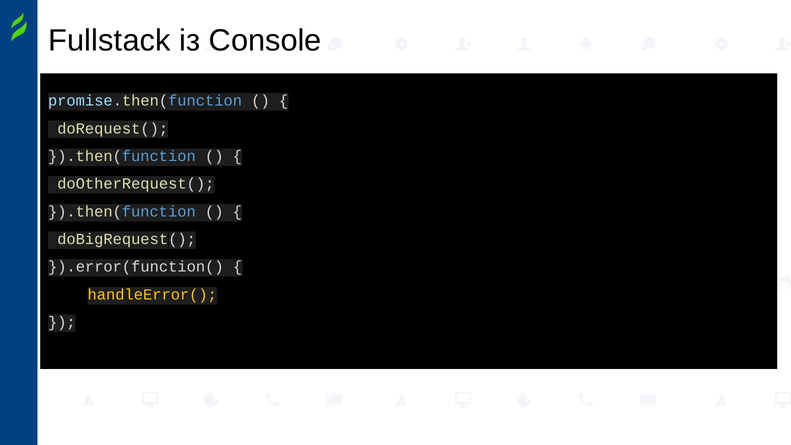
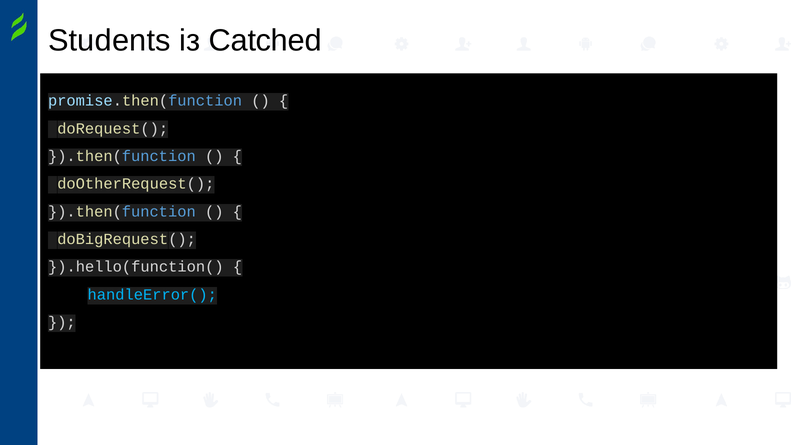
Fullstack: Fullstack -> Students
Console: Console -> Catched
}).error(function(: }).error(function( -> }).hello(function(
handleError( colour: yellow -> light blue
